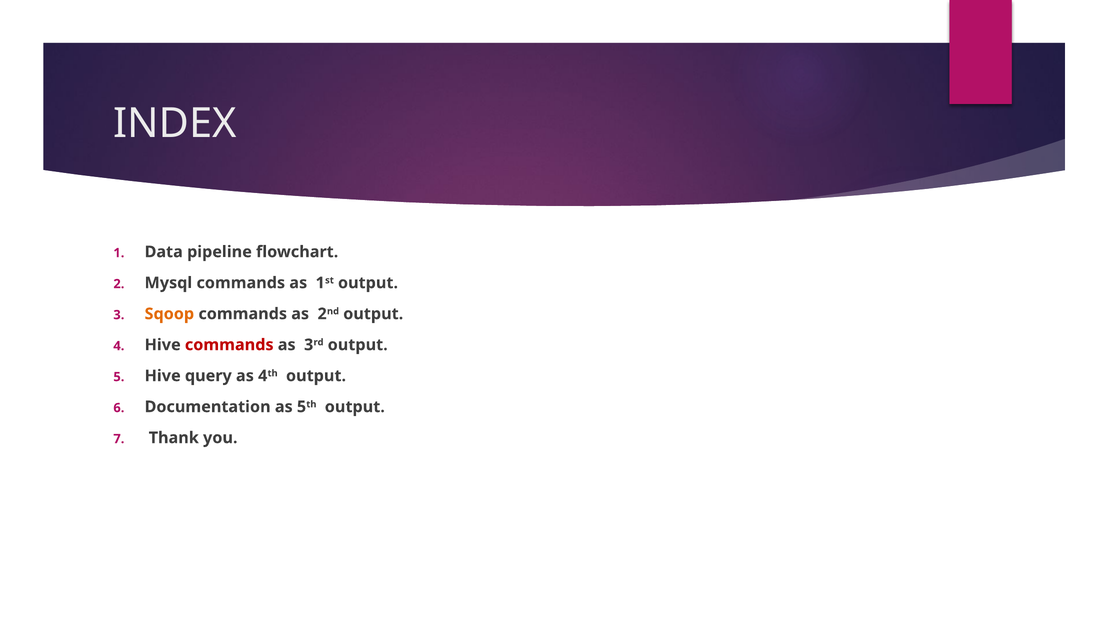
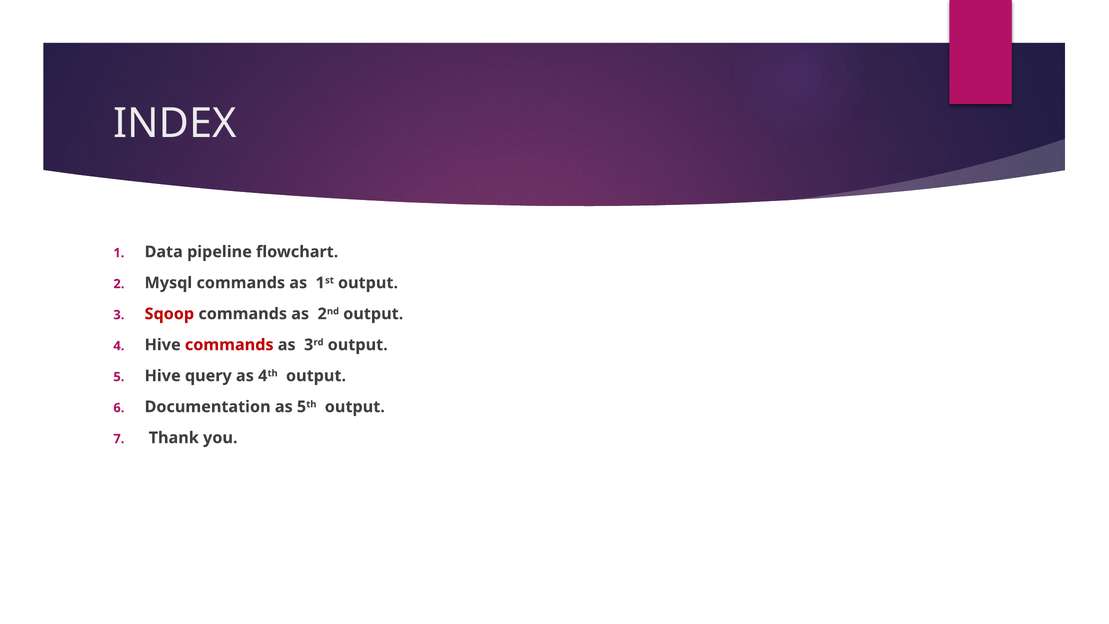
Sqoop colour: orange -> red
